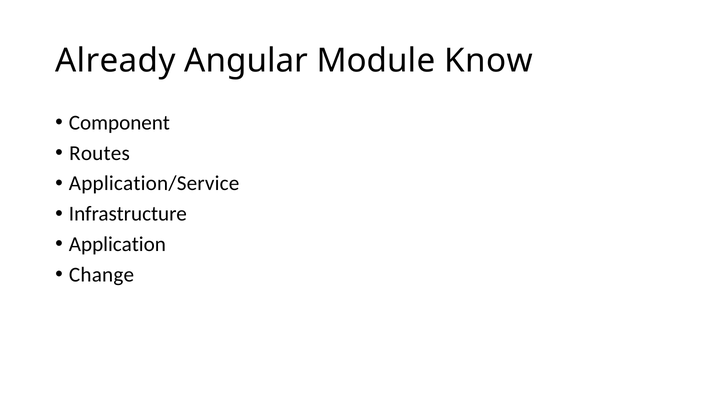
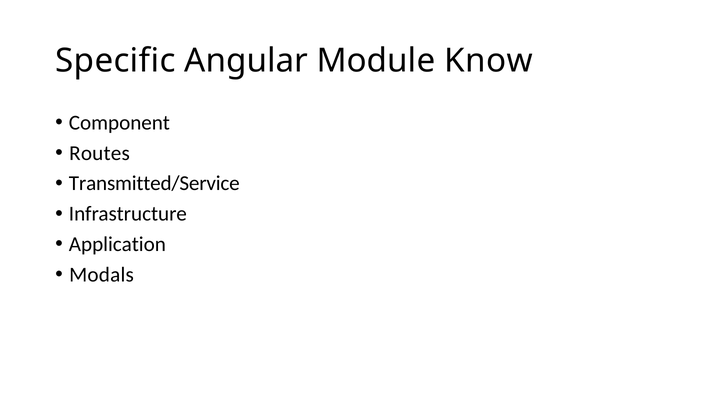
Already: Already -> Specific
Application/Service: Application/Service -> Transmitted/Service
Change: Change -> Modals
